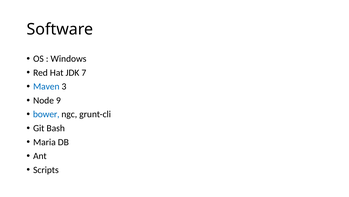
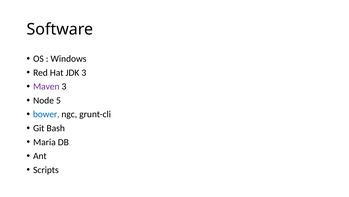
JDK 7: 7 -> 3
Maven colour: blue -> purple
9: 9 -> 5
